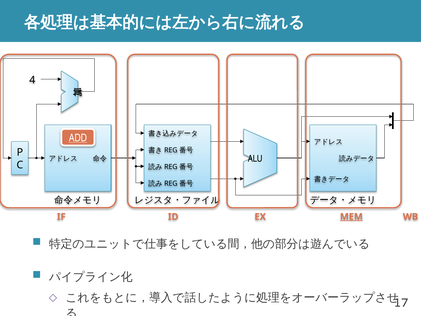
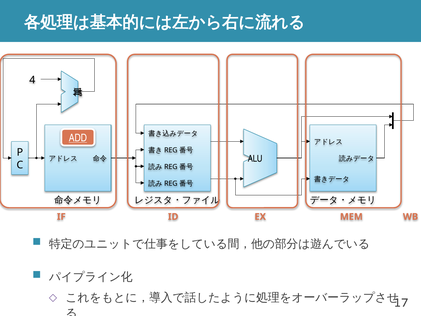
MEM underline: present -> none
